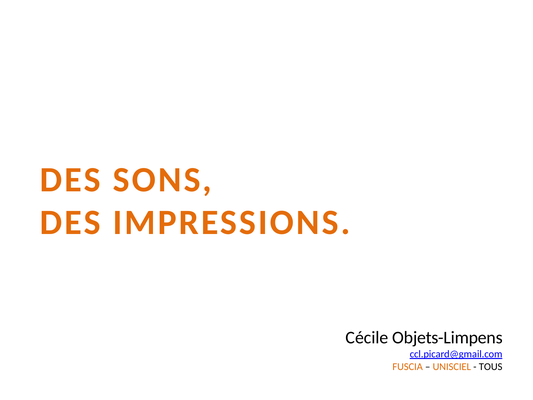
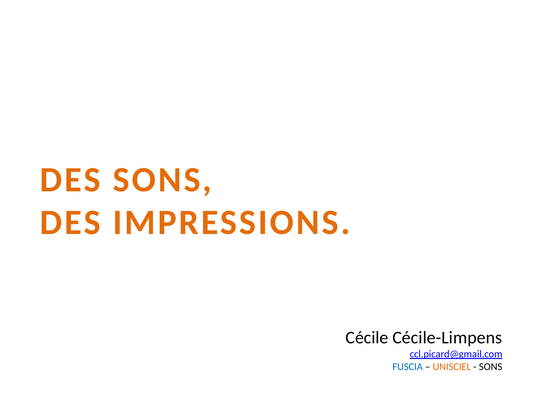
Objets-Limpens: Objets-Limpens -> Cécile-Limpens
FUSCIA colour: orange -> blue
TOUS at (491, 366): TOUS -> SONS
